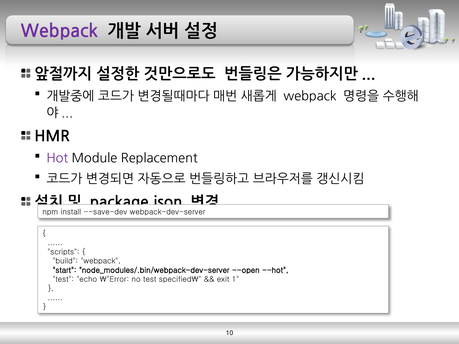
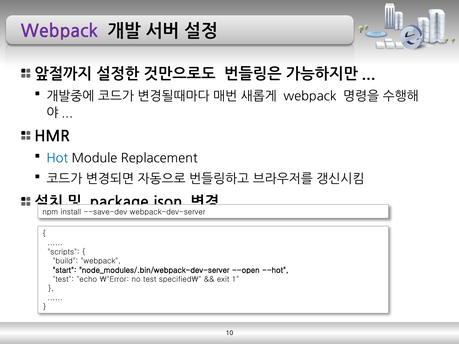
Hot colour: purple -> blue
